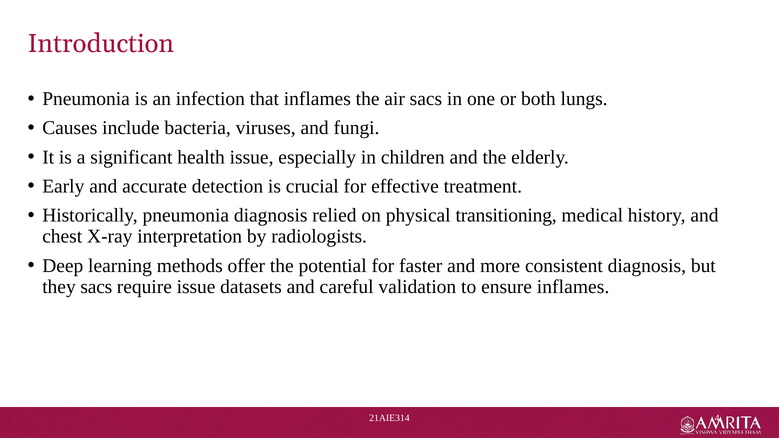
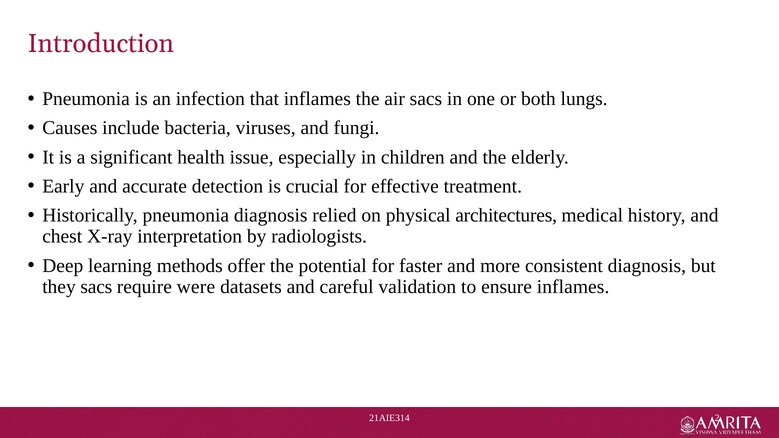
transitioning: transitioning -> architectures
require issue: issue -> were
4: 4 -> 2
